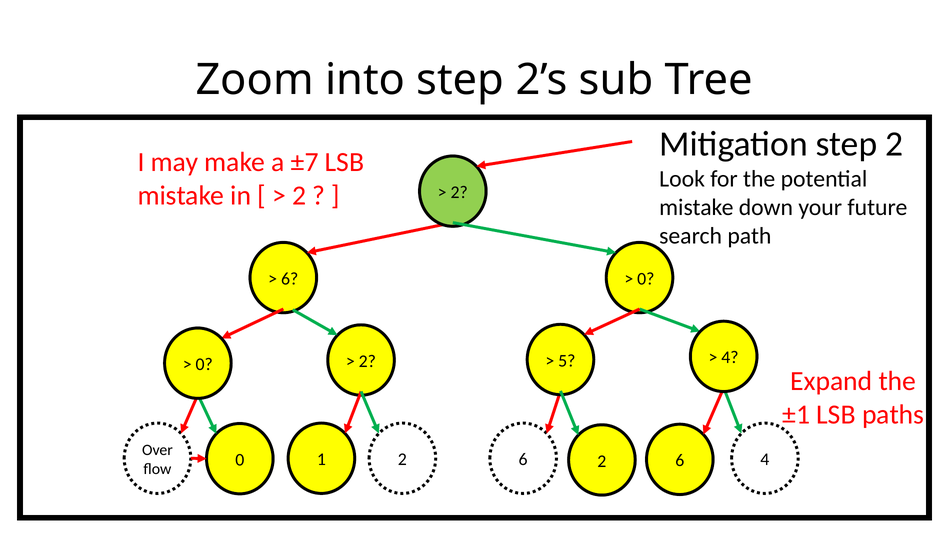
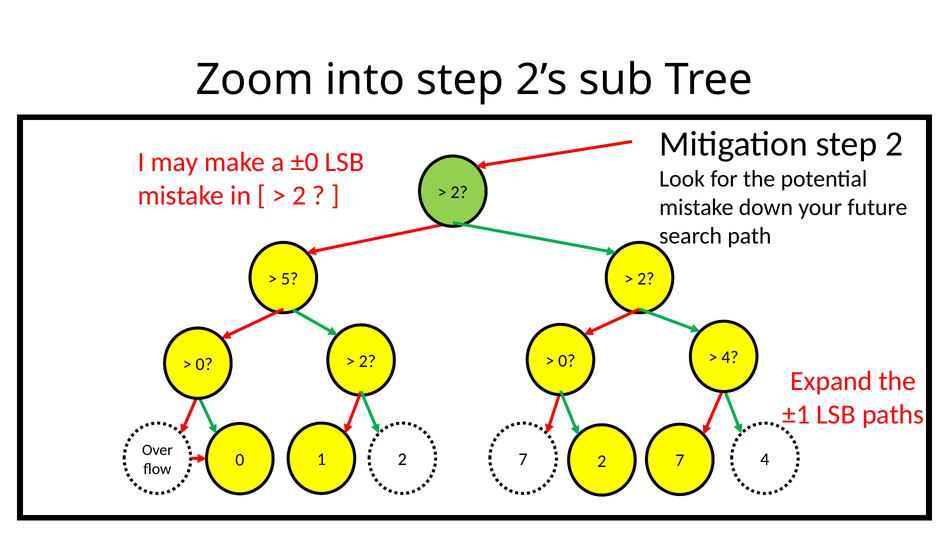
±7: ±7 -> ±0
6 at (290, 279): 6 -> 5
0 at (646, 279): 0 -> 2
5 at (567, 361): 5 -> 0
6 at (523, 459): 6 -> 7
6 at (680, 460): 6 -> 7
